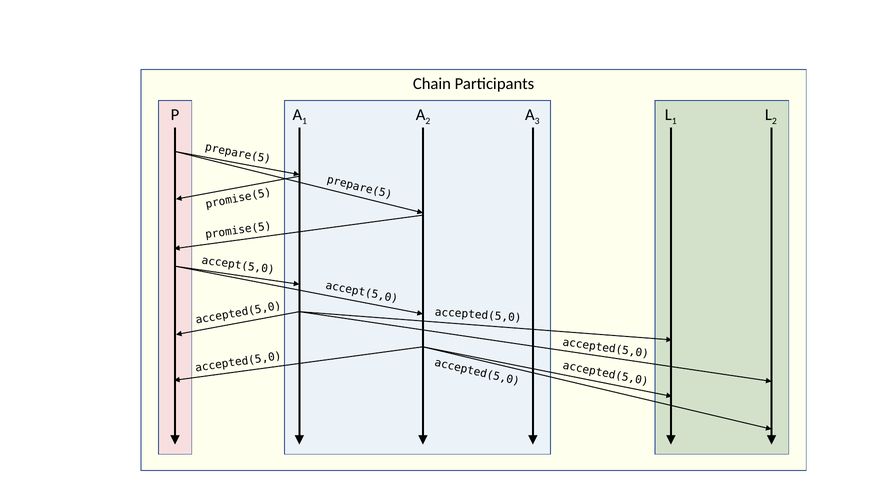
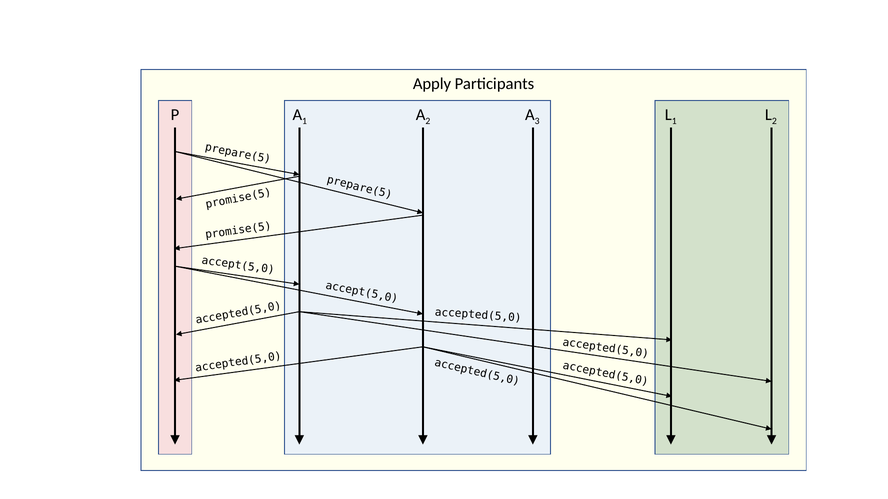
Chain: Chain -> Apply
